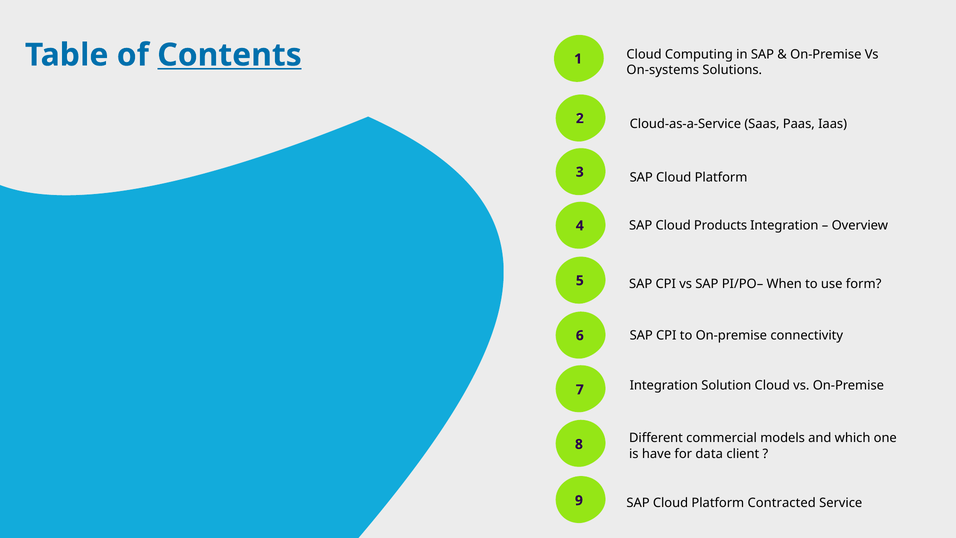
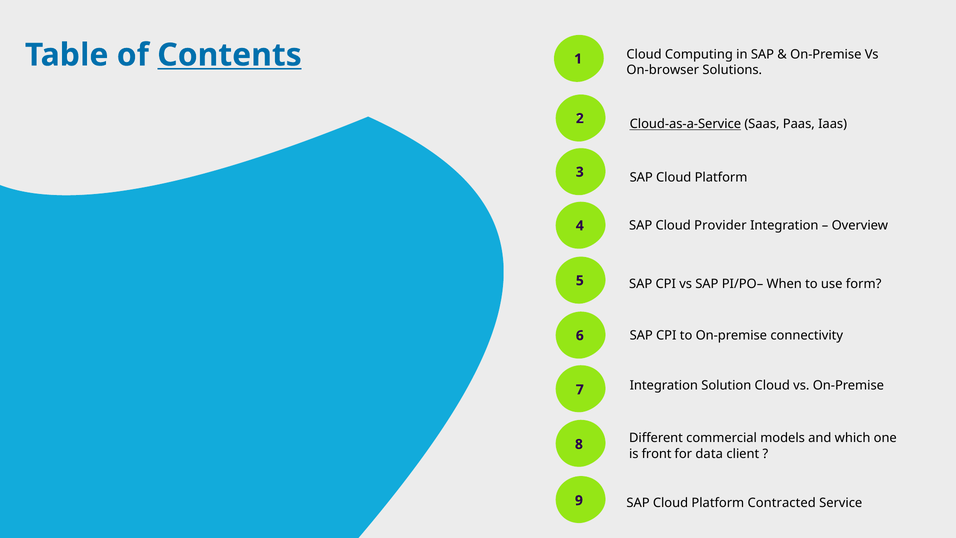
On-systems: On-systems -> On-browser
Cloud-as-a-Service underline: none -> present
Products: Products -> Provider
have: have -> front
